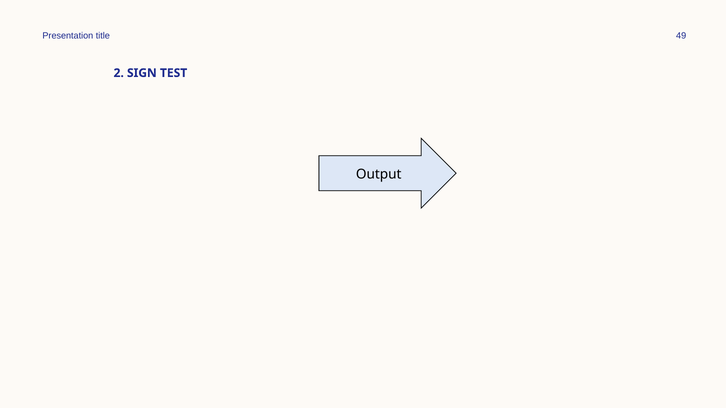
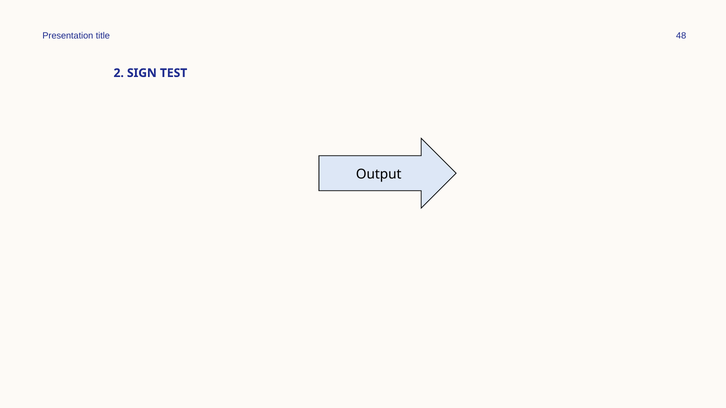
49: 49 -> 48
